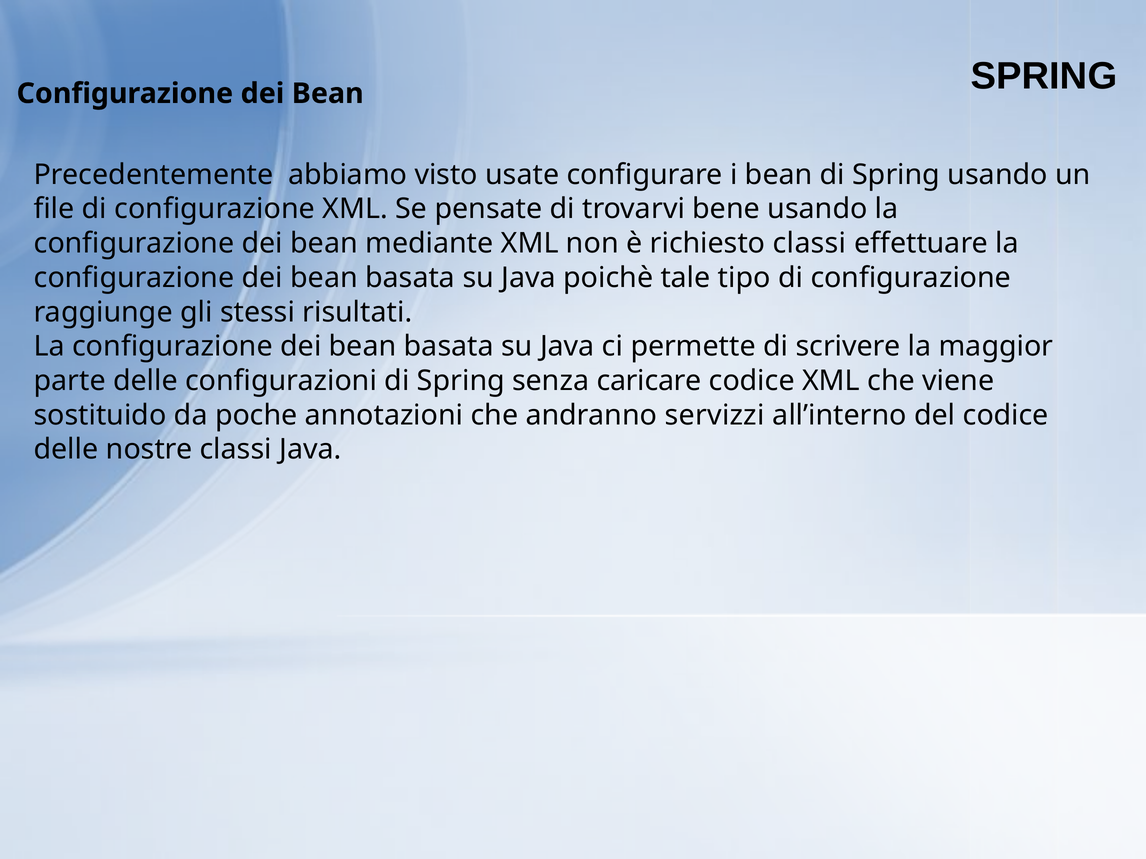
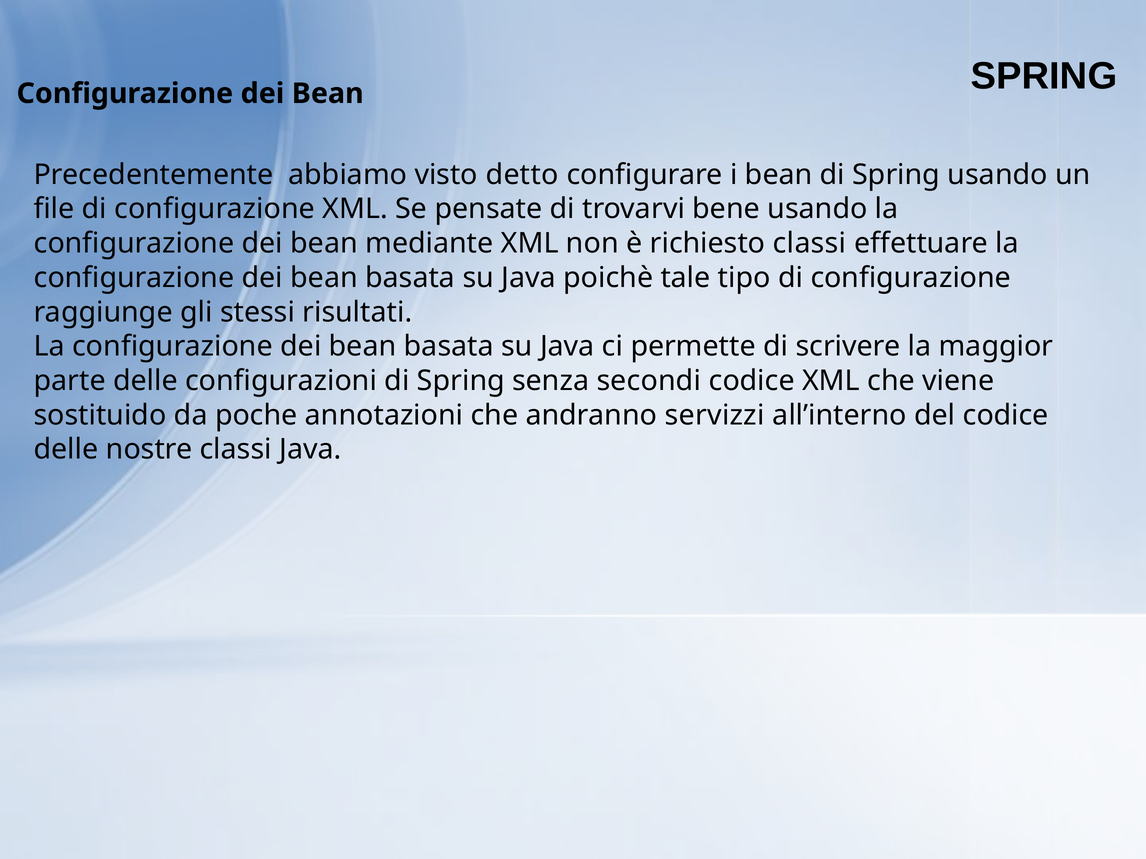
usate: usate -> detto
caricare: caricare -> secondi
